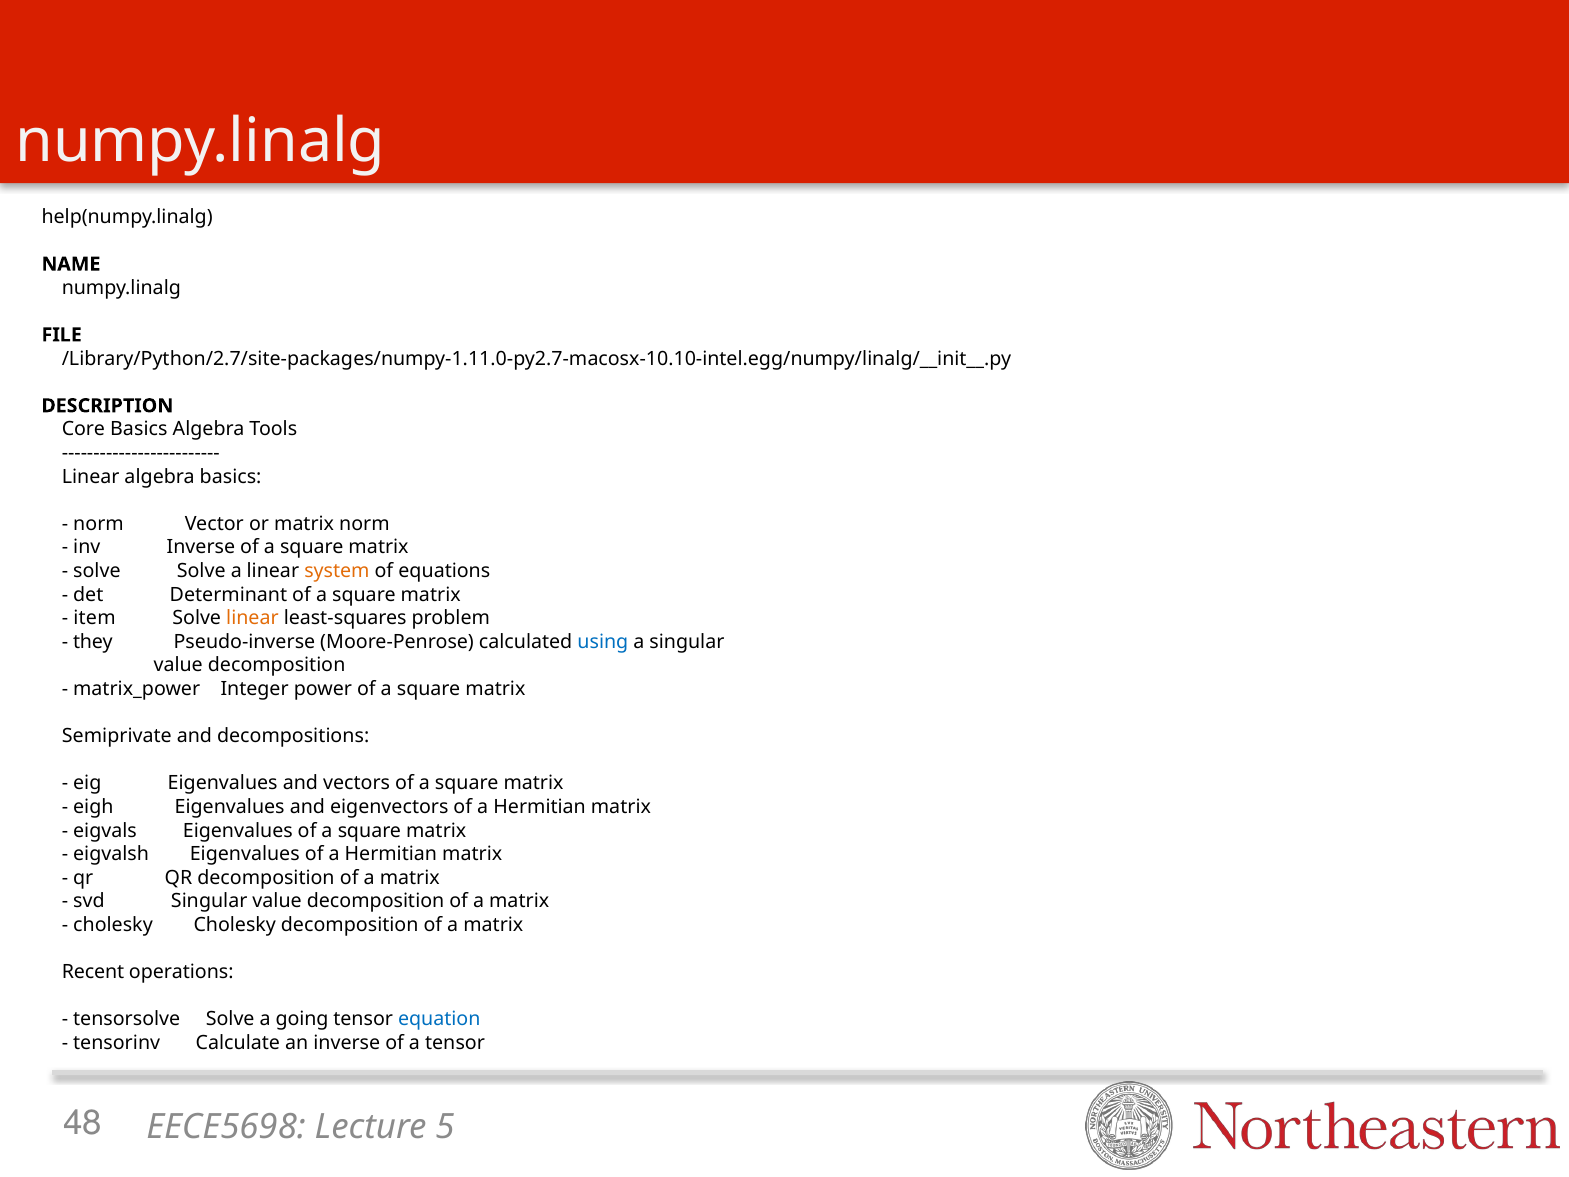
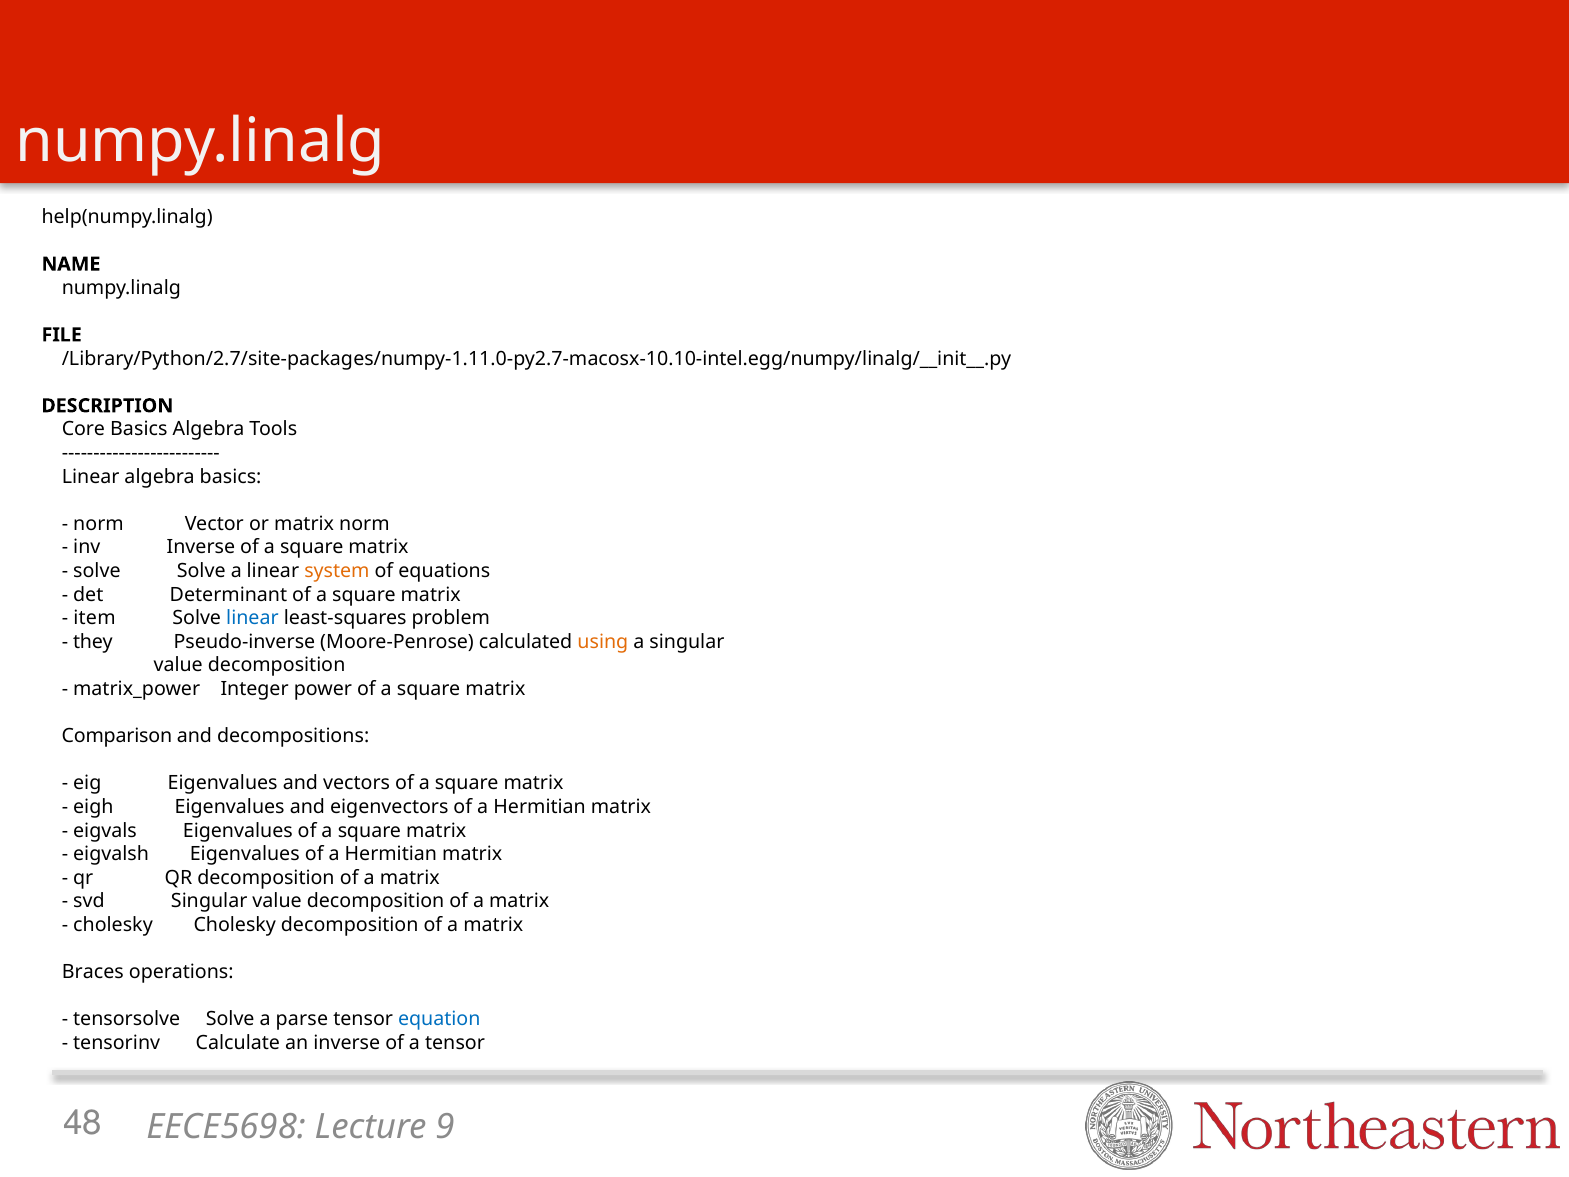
linear at (252, 618) colour: orange -> blue
using colour: blue -> orange
Semiprivate: Semiprivate -> Comparison
Recent: Recent -> Braces
going: going -> parse
5: 5 -> 9
